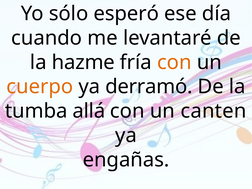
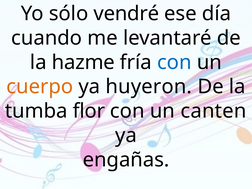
esperó: esperó -> vendré
con at (174, 62) colour: orange -> blue
derramó: derramó -> huyeron
allá: allá -> flor
